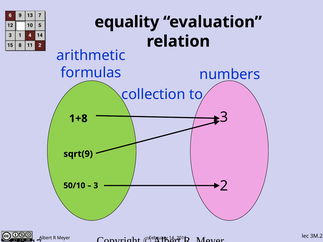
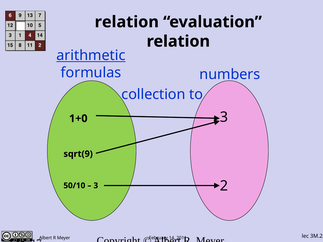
equality at (127, 22): equality -> relation
arithmetic underline: none -> present
1+8: 1+8 -> 1+0
